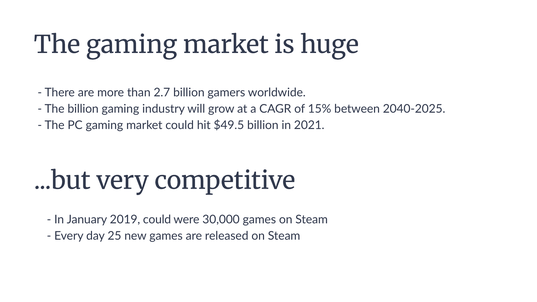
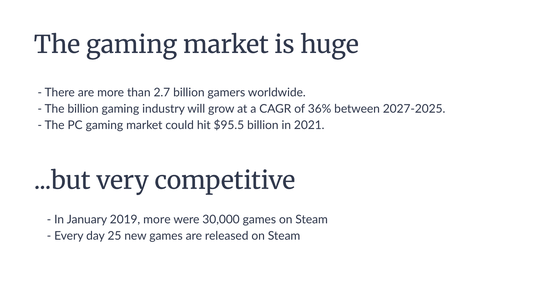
15%: 15% -> 36%
2040-2025: 2040-2025 -> 2027-2025
$49.5: $49.5 -> $95.5
2019 could: could -> more
